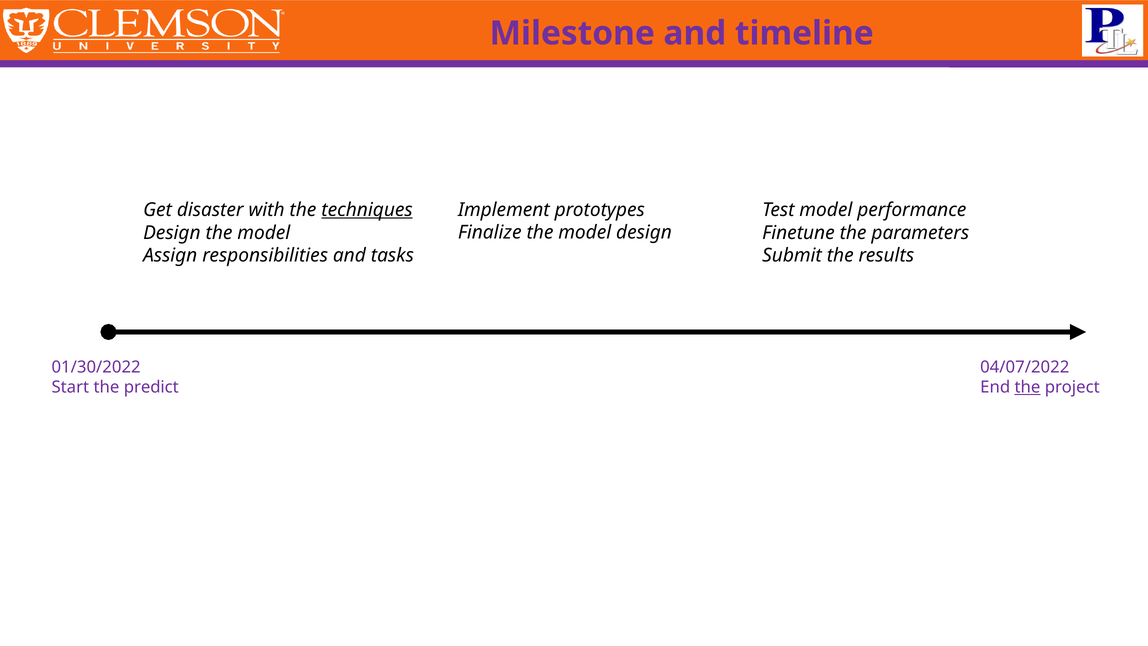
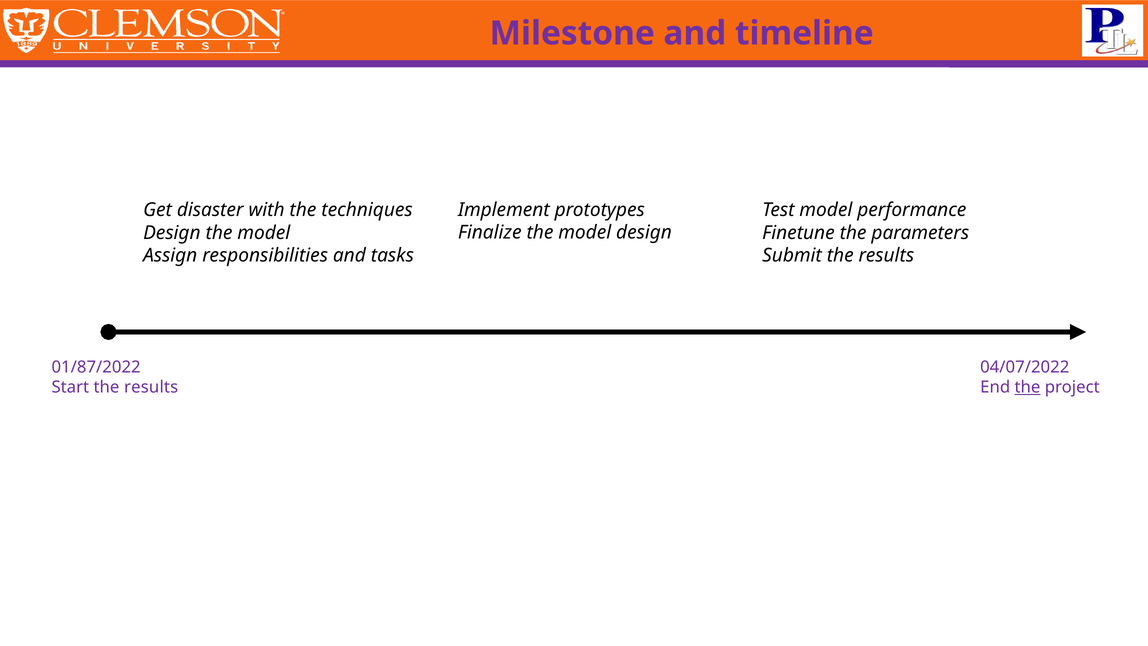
techniques underline: present -> none
01/30/2022: 01/30/2022 -> 01/87/2022
Start the predict: predict -> results
